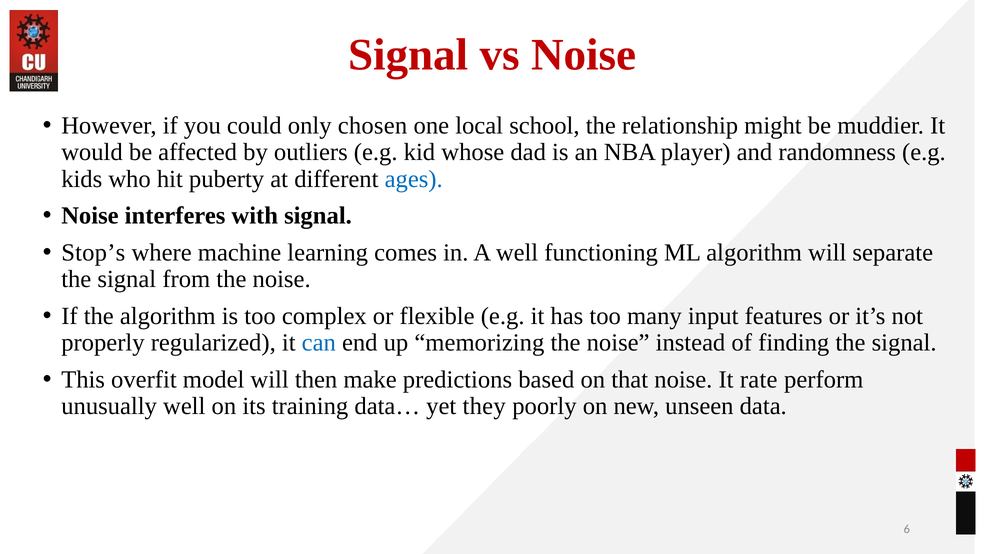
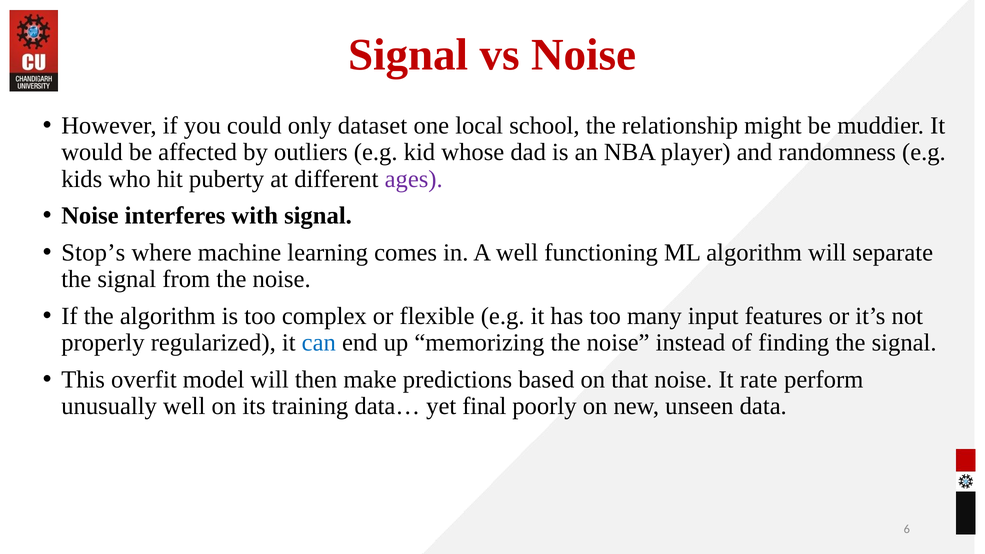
chosen: chosen -> dataset
ages colour: blue -> purple
they: they -> final
